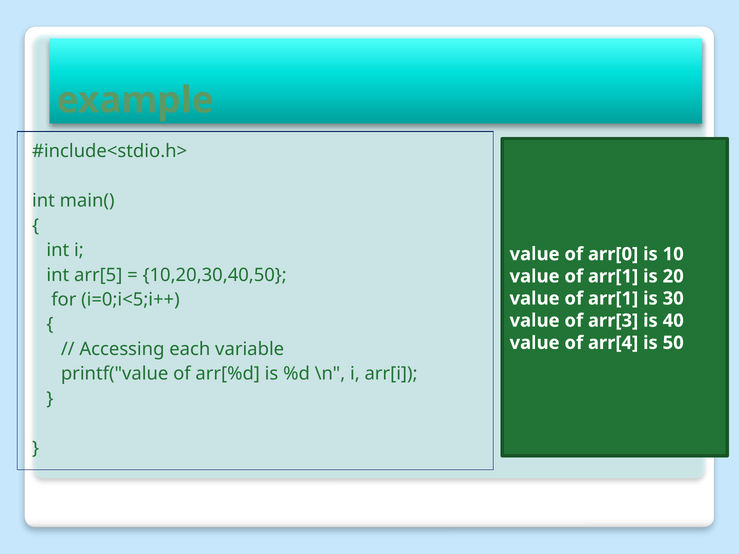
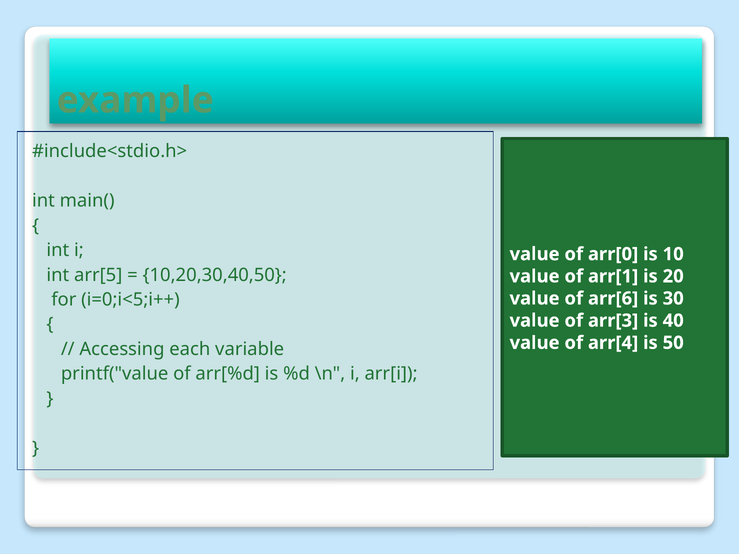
arr[1 at (613, 299): arr[1 -> arr[6
